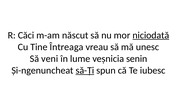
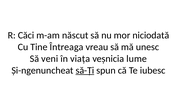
niciodată underline: present -> none
lume: lume -> viața
senin: senin -> lume
